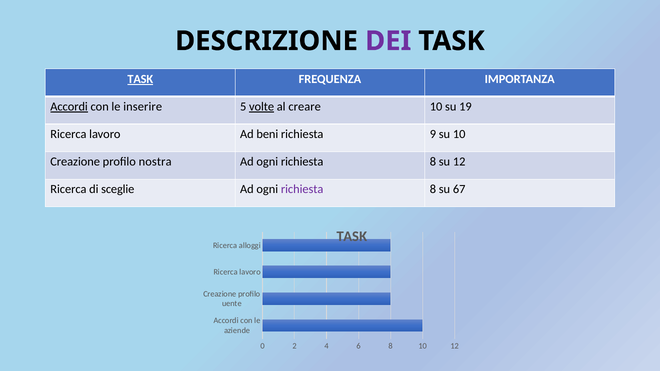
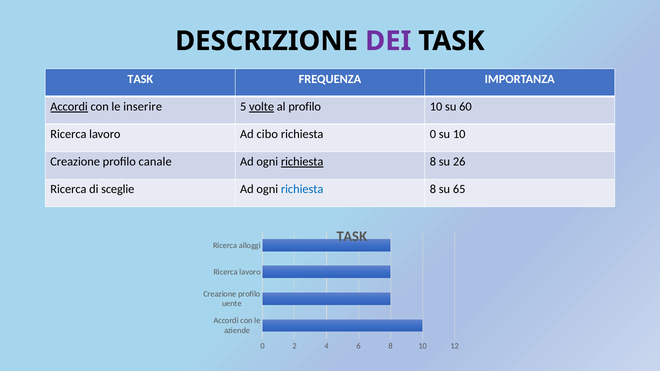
TASK at (140, 79) underline: present -> none
al creare: creare -> profilo
19: 19 -> 60
beni: beni -> cibo
richiesta 9: 9 -> 0
nostra: nostra -> canale
richiesta at (302, 162) underline: none -> present
su 12: 12 -> 26
richiesta at (302, 189) colour: purple -> blue
67: 67 -> 65
